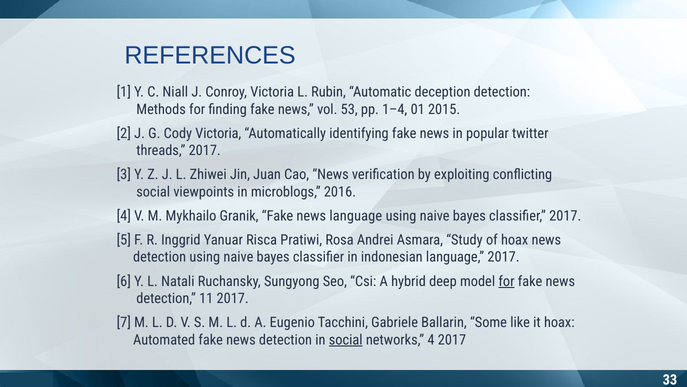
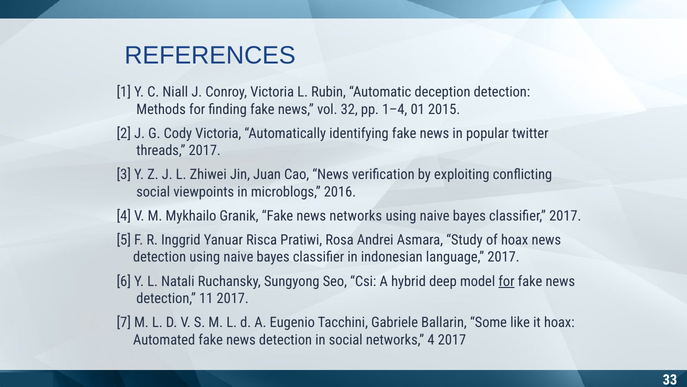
53: 53 -> 32
news language: language -> networks
social at (346, 339) underline: present -> none
